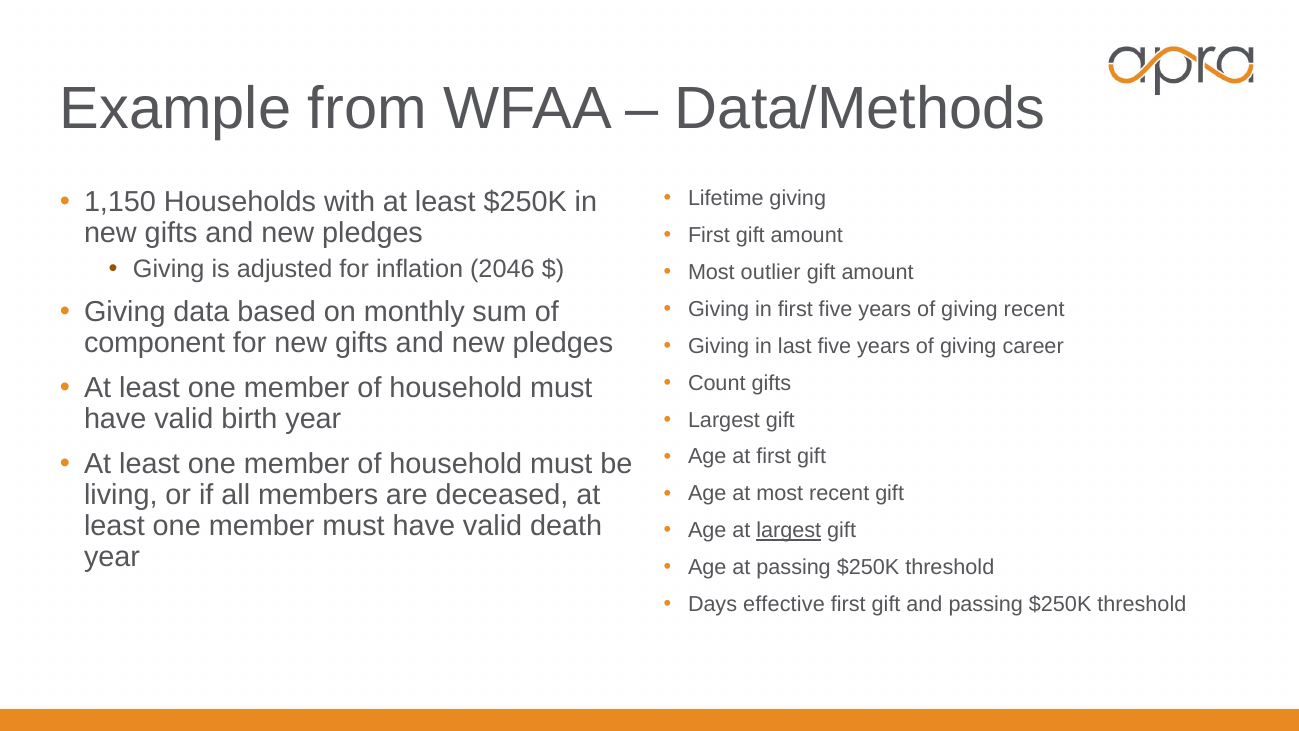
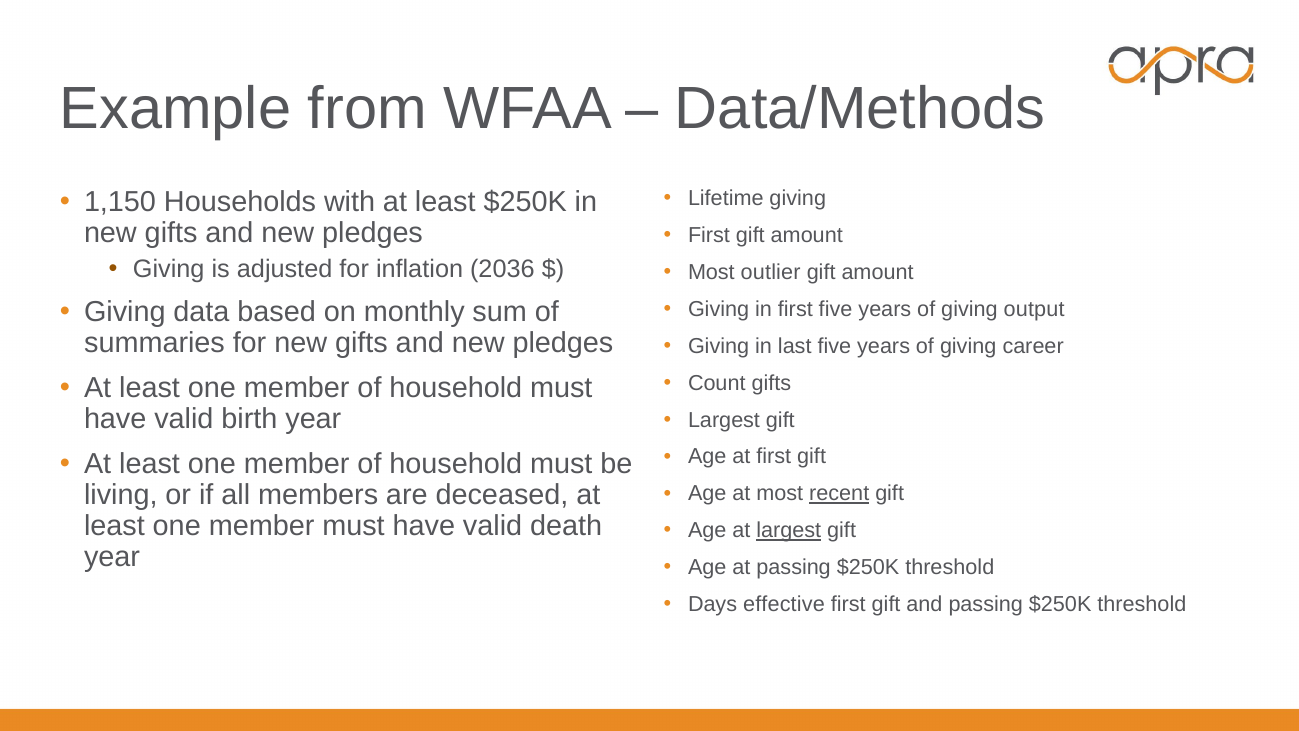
2046: 2046 -> 2036
giving recent: recent -> output
component: component -> summaries
recent at (839, 494) underline: none -> present
